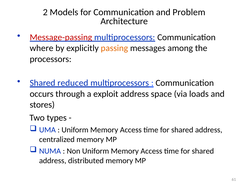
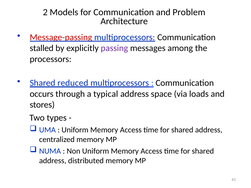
where: where -> stalled
passing colour: orange -> purple
exploit: exploit -> typical
